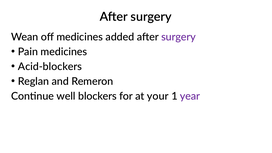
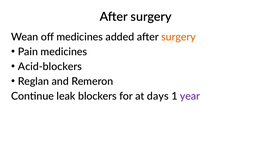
surgery at (179, 37) colour: purple -> orange
well: well -> leak
your: your -> days
